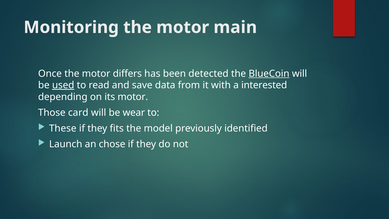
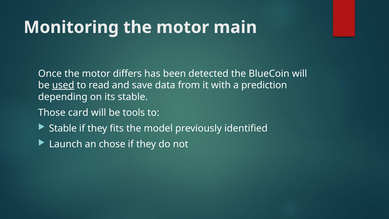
BlueCoin underline: present -> none
interested: interested -> prediction
its motor: motor -> stable
wear: wear -> tools
These at (63, 128): These -> Stable
